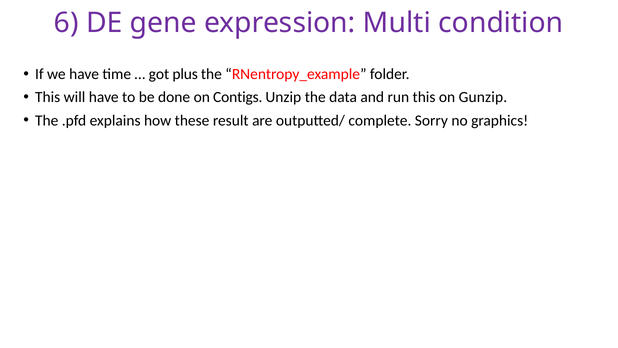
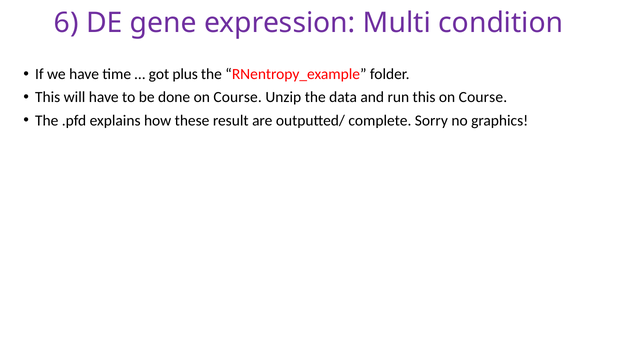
done on Contigs: Contigs -> Course
this on Gunzip: Gunzip -> Course
